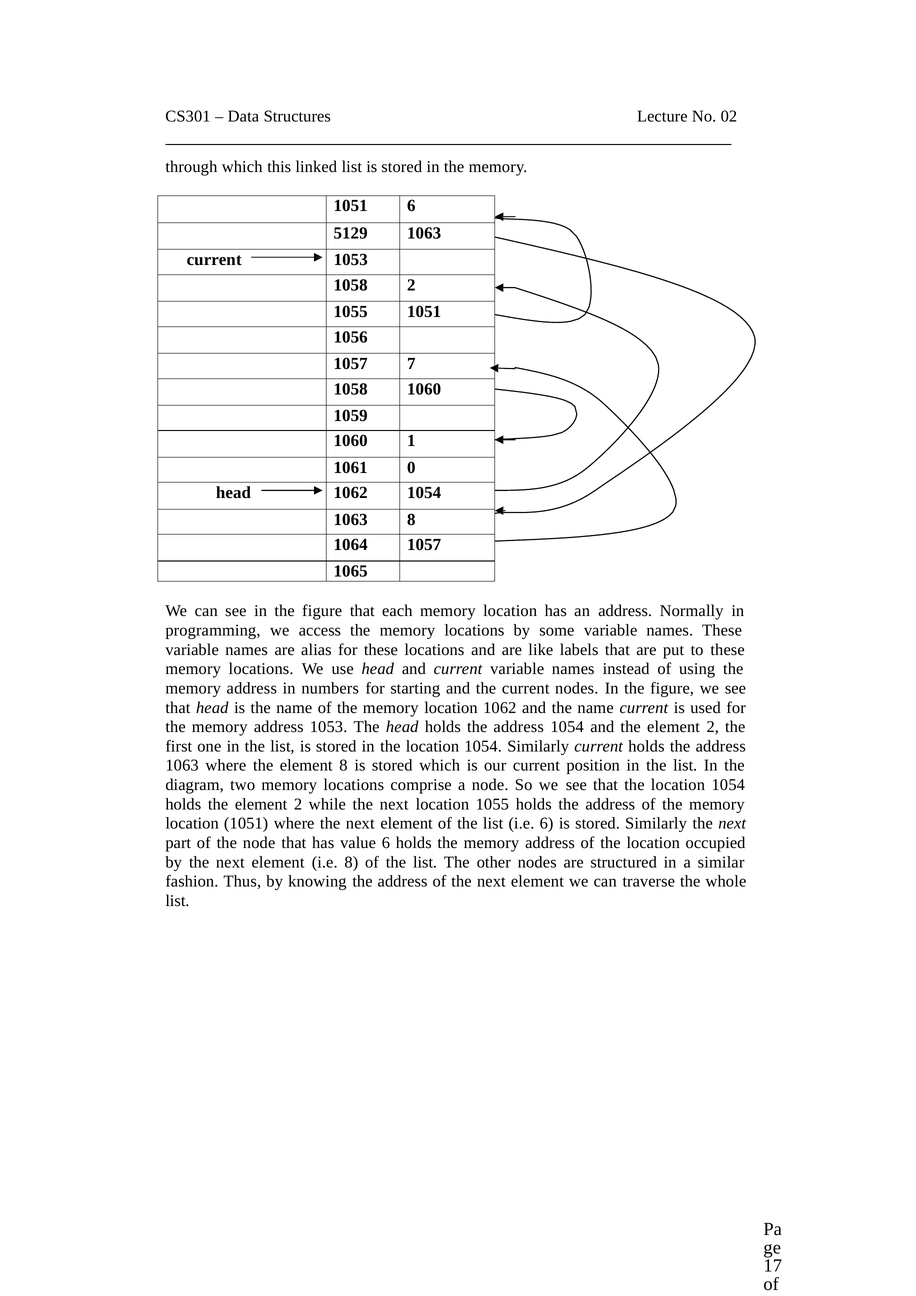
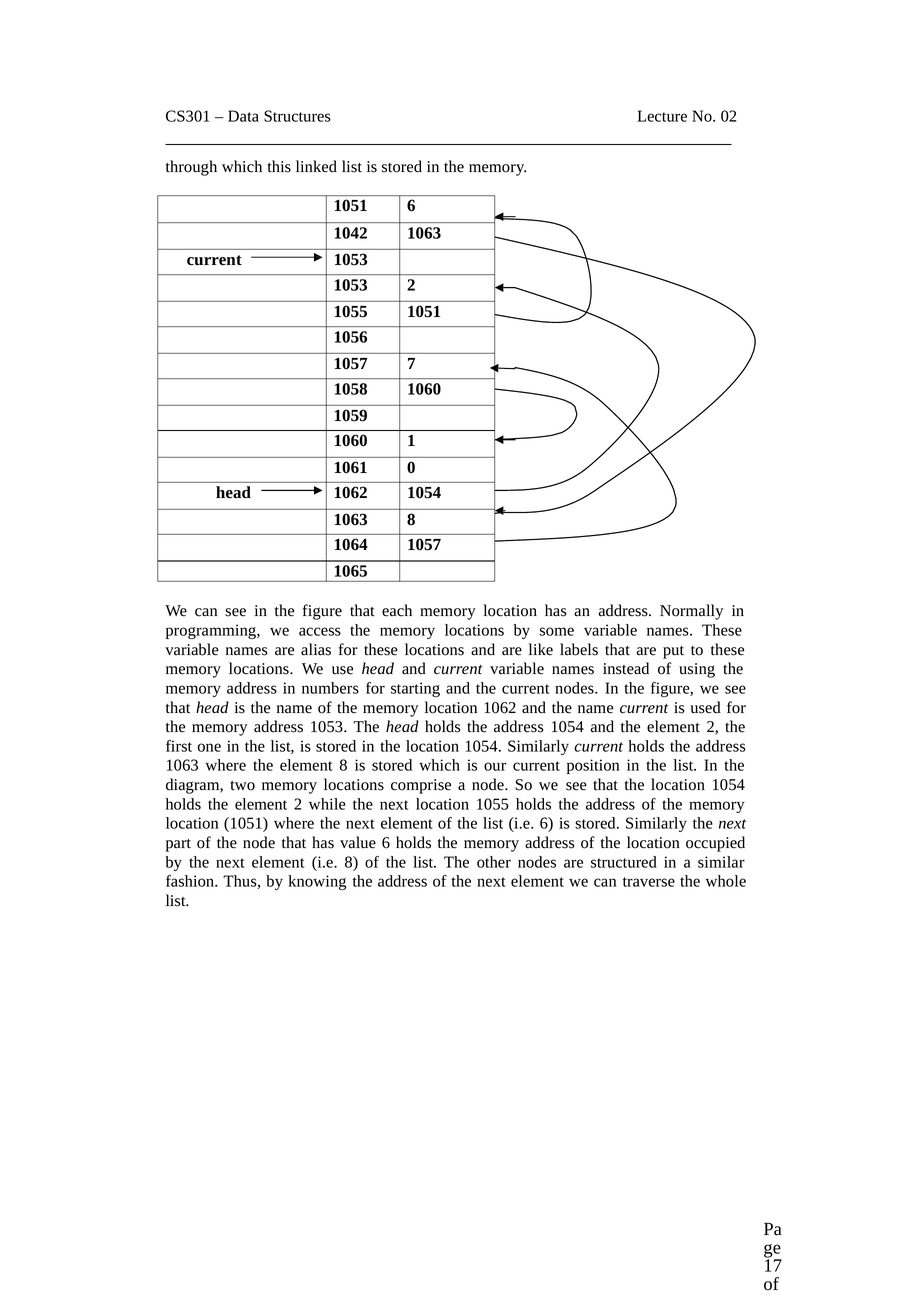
5129: 5129 -> 1042
1058 at (351, 285): 1058 -> 1053
